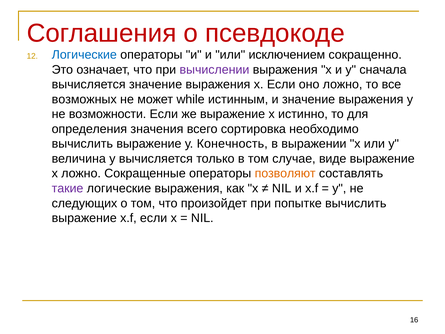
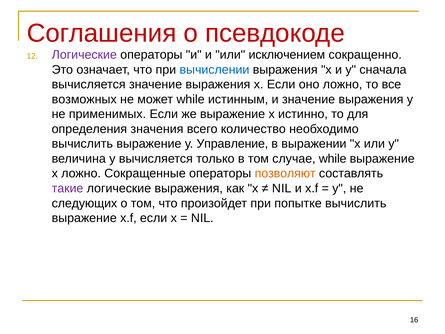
Логические at (84, 55) colour: blue -> purple
вычислении colour: purple -> blue
возможности: возможности -> применимых
сортировка: сортировка -> количество
Конечность: Конечность -> Управление
случае виде: виде -> while
